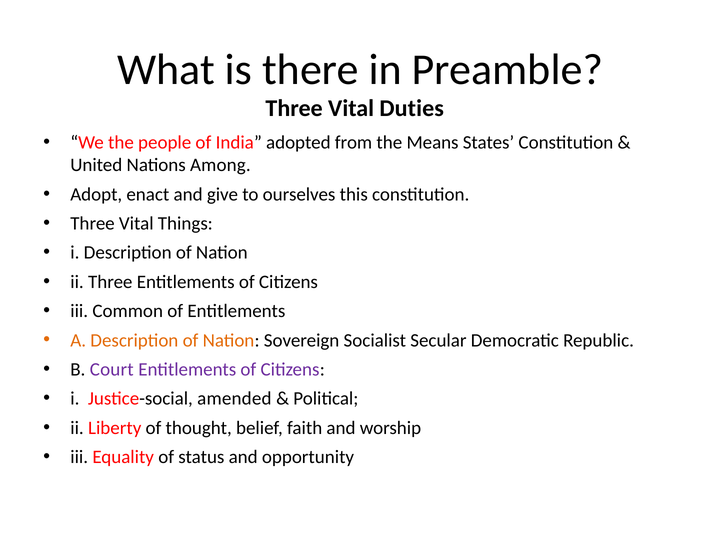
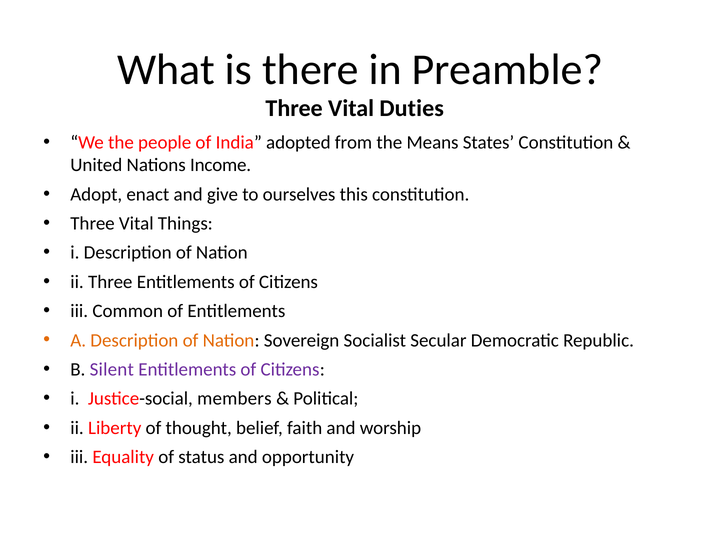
Among: Among -> Income
Court: Court -> Silent
amended: amended -> members
